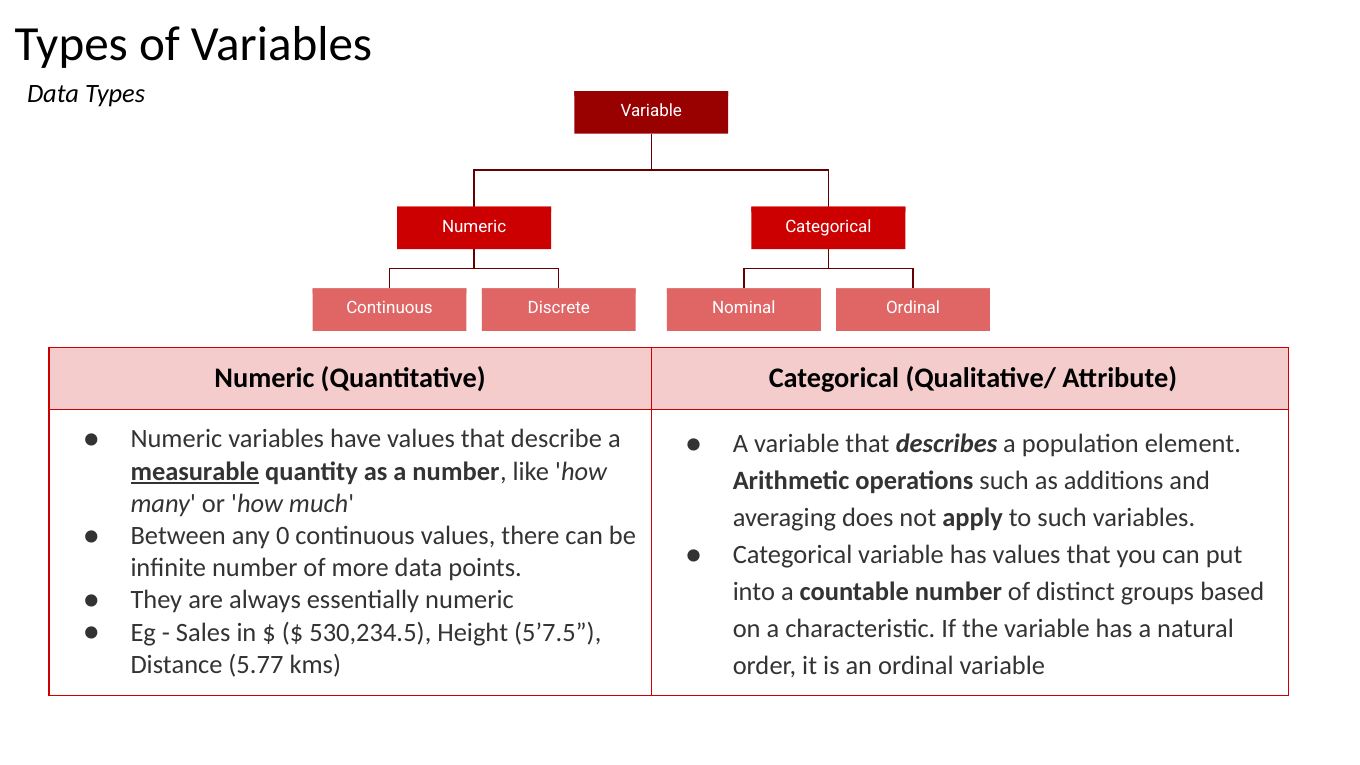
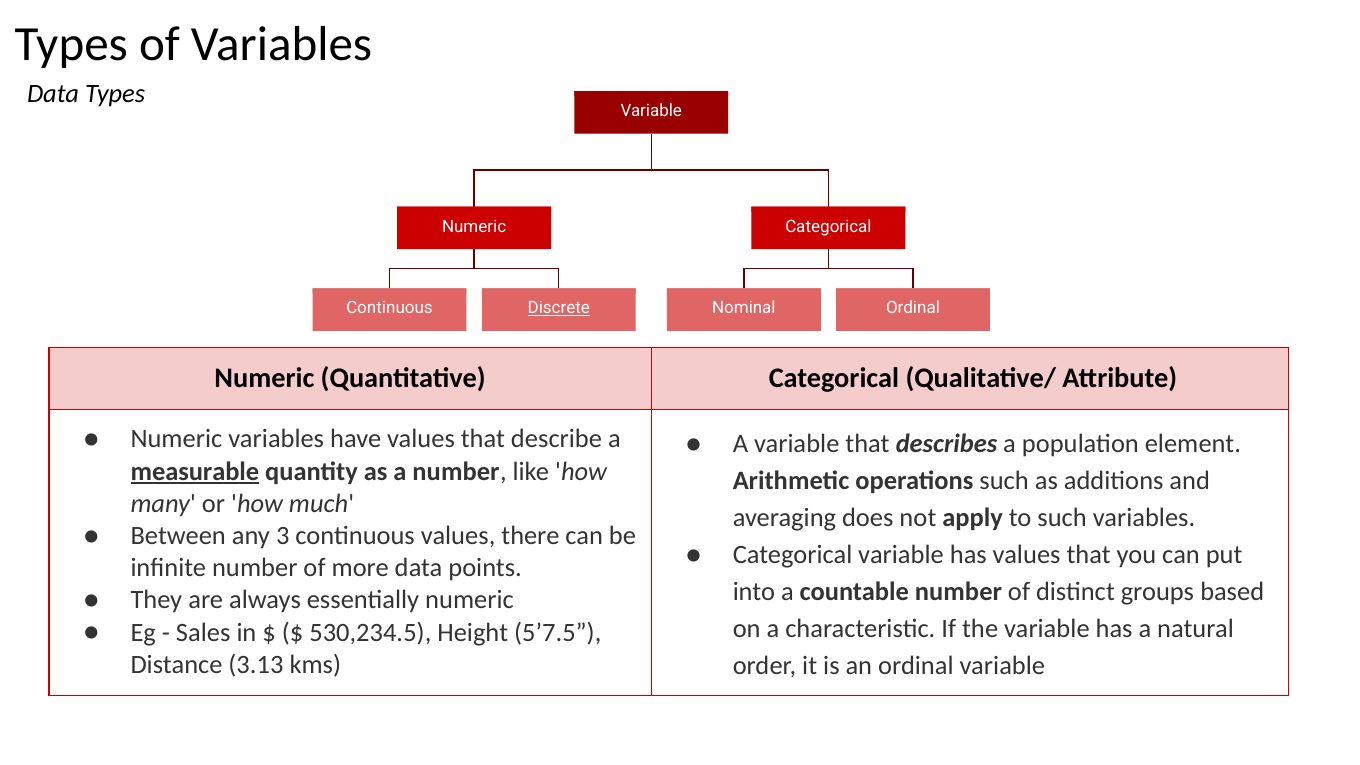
Discrete underline: none -> present
0: 0 -> 3
5.77: 5.77 -> 3.13
